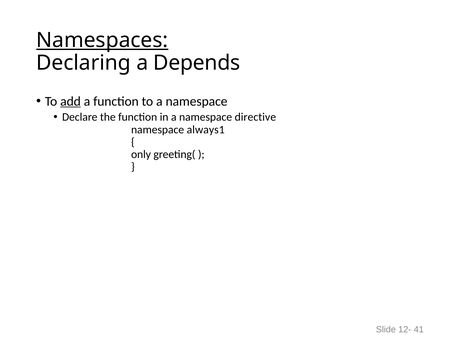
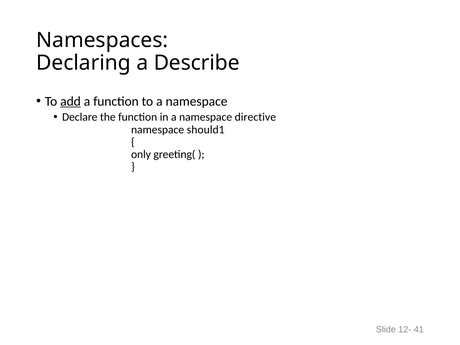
Namespaces underline: present -> none
Depends: Depends -> Describe
always1: always1 -> should1
